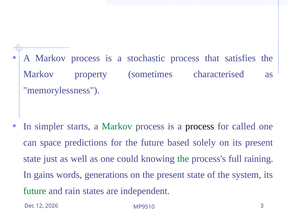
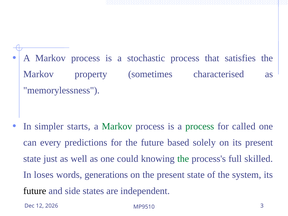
process at (200, 126) colour: black -> green
space: space -> every
raining: raining -> skilled
gains: gains -> loses
future at (35, 191) colour: green -> black
rain: rain -> side
